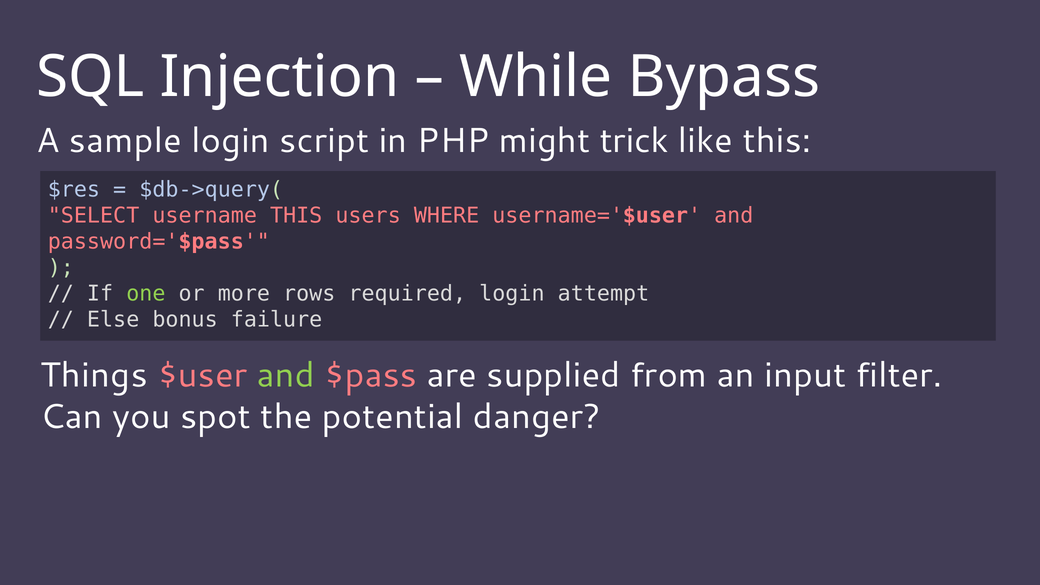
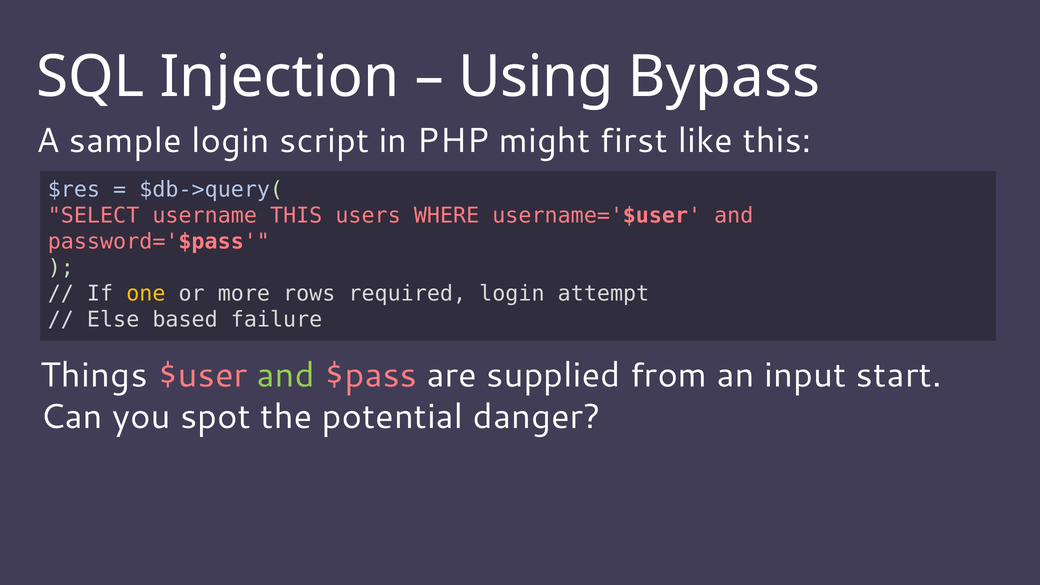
While: While -> Using
trick: trick -> first
one colour: light green -> yellow
bonus: bonus -> based
filter: filter -> start
